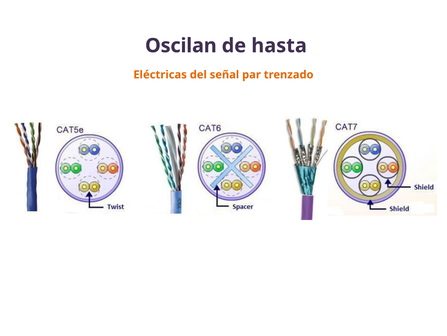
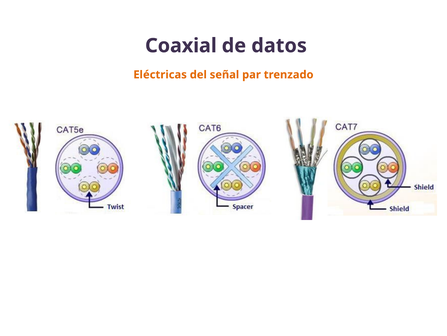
Oscilan: Oscilan -> Coaxial
hasta: hasta -> datos
